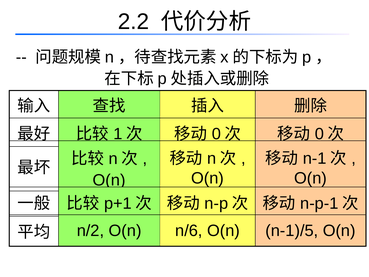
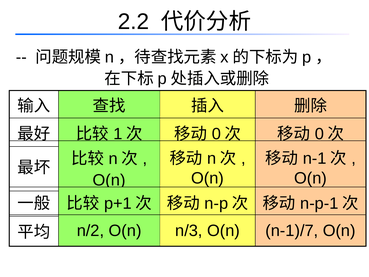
n/6: n/6 -> n/3
n-1)/5: n-1)/5 -> n-1)/7
